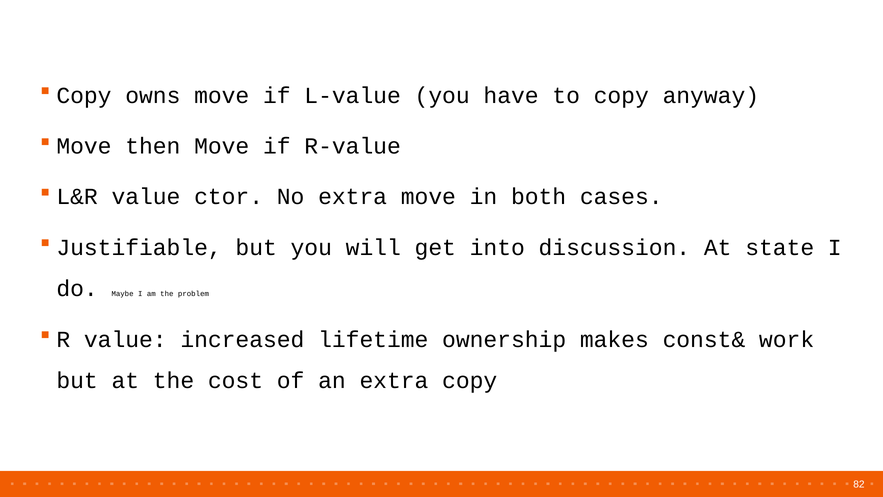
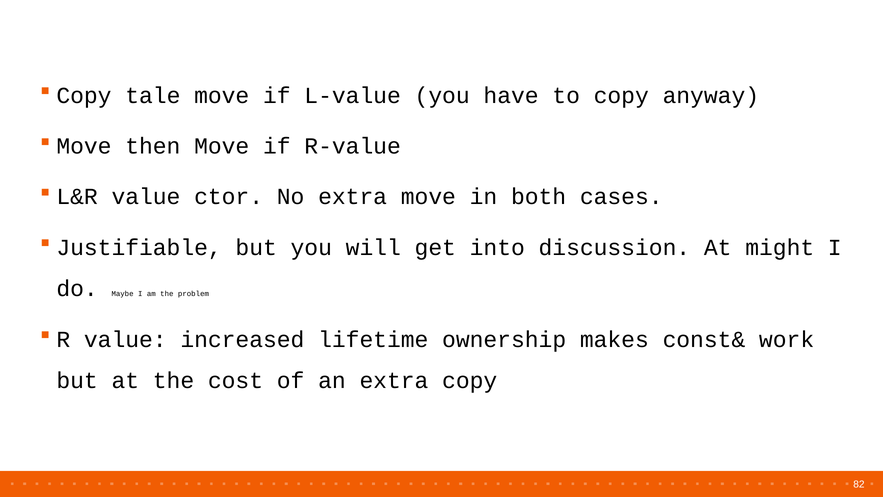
owns: owns -> tale
state: state -> might
